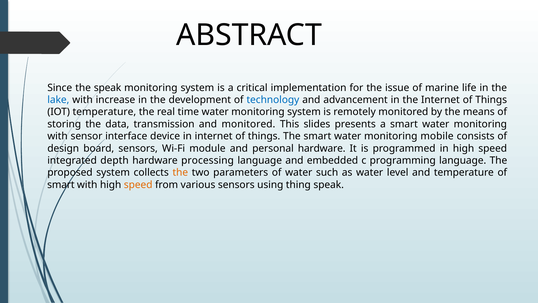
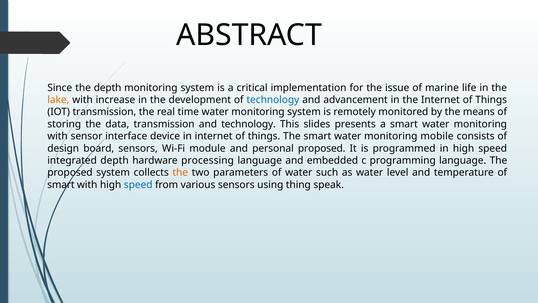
the speak: speak -> depth
lake colour: blue -> orange
IOT temperature: temperature -> transmission
and monitored: monitored -> technology
personal hardware: hardware -> proposed
speed at (138, 184) colour: orange -> blue
